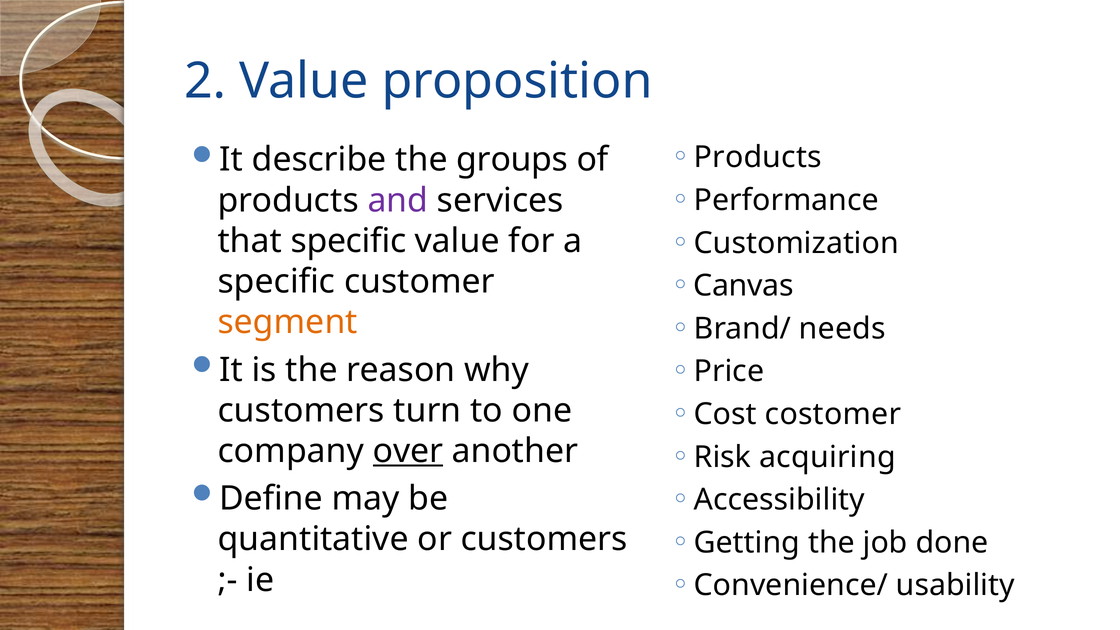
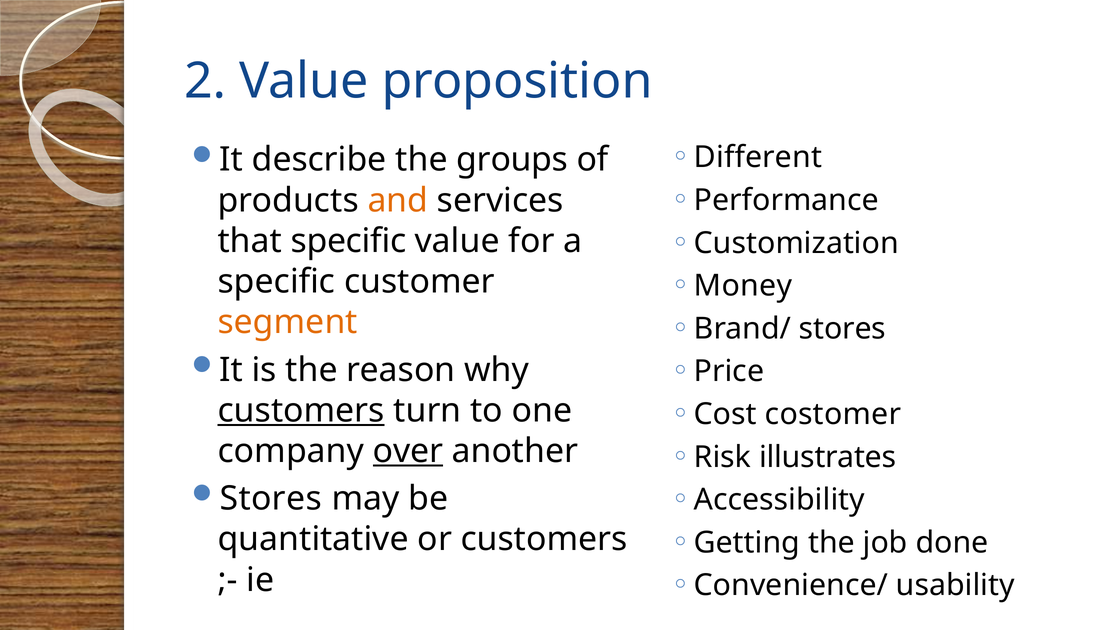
Products at (758, 157): Products -> Different
and colour: purple -> orange
Canvas: Canvas -> Money
Brand/ needs: needs -> stores
customers at (301, 410) underline: none -> present
acquiring: acquiring -> illustrates
Define at (271, 499): Define -> Stores
